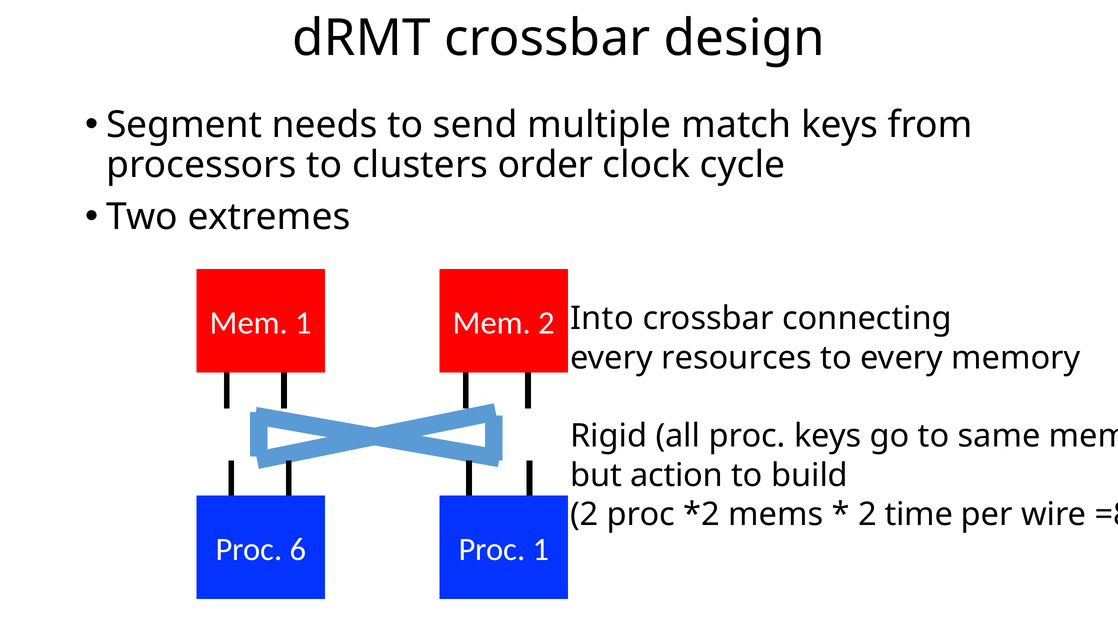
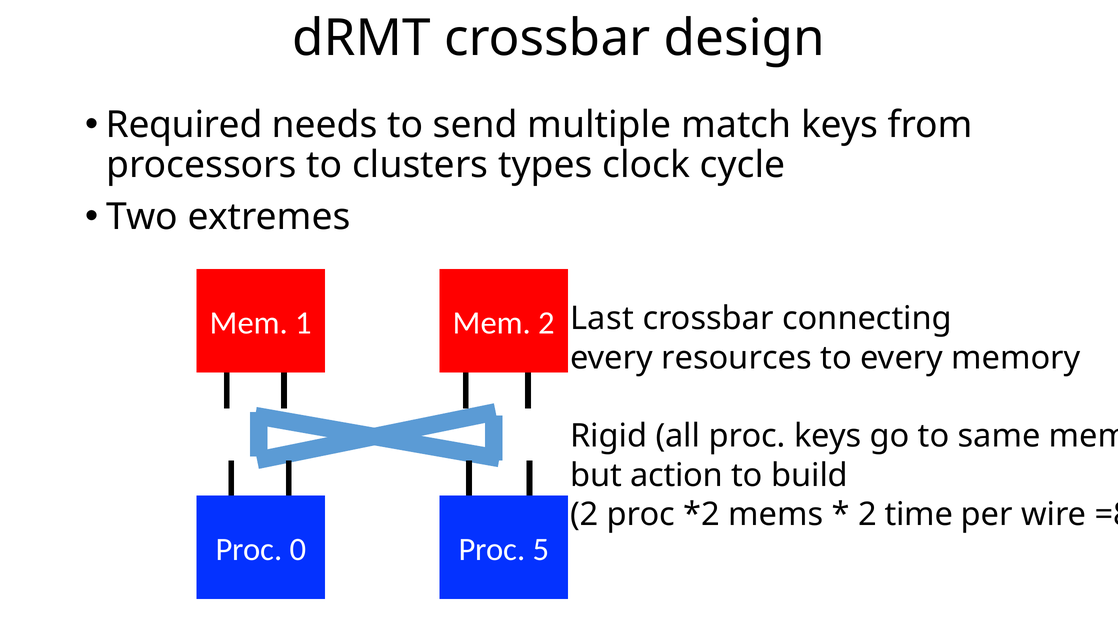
Segment: Segment -> Required
order: order -> types
Into: Into -> Last
6: 6 -> 0
Proc 1: 1 -> 5
